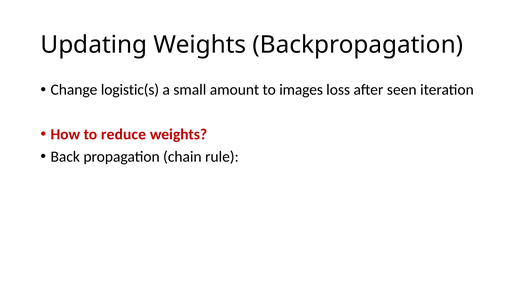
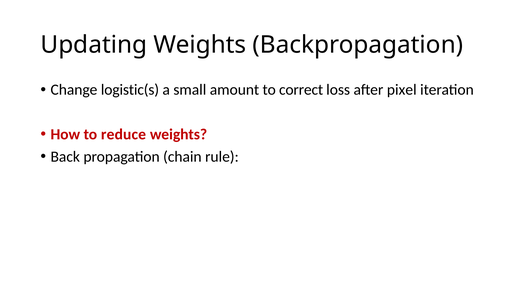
images: images -> correct
seen: seen -> pixel
